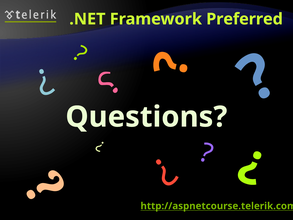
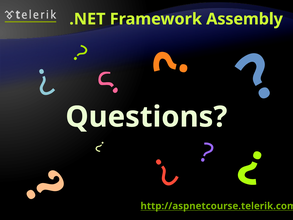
Preferred: Preferred -> Assembly
